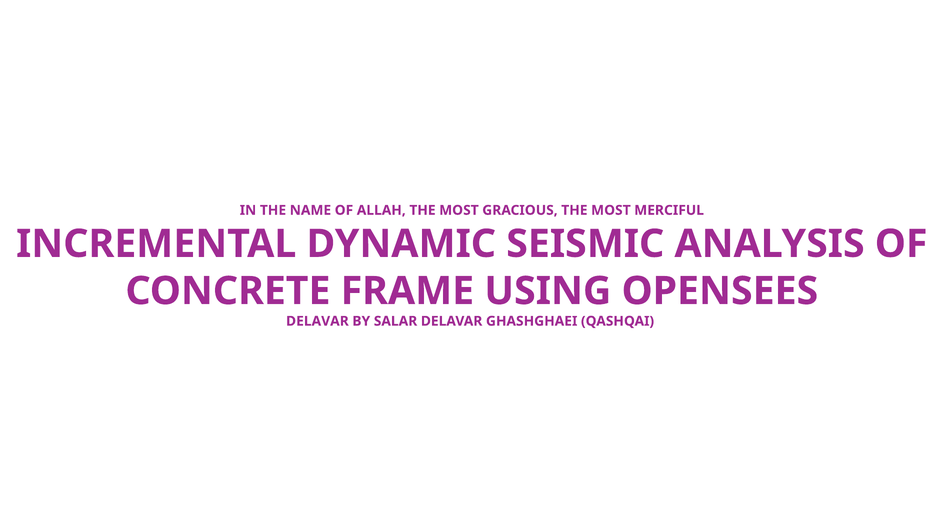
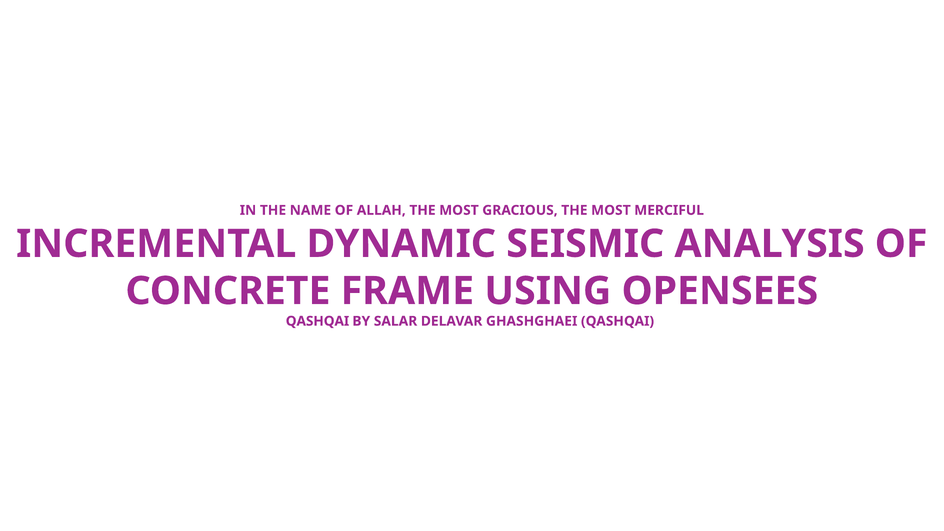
DELAVAR at (317, 321): DELAVAR -> QASHQAI
